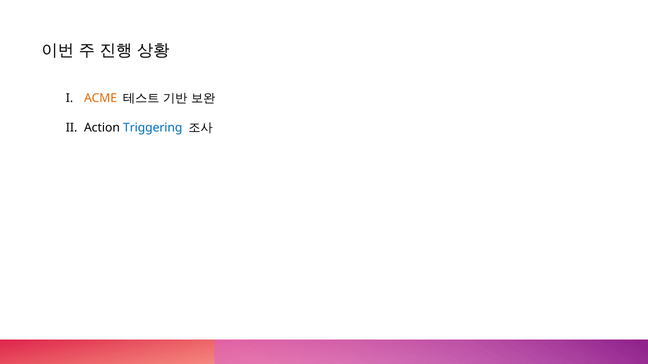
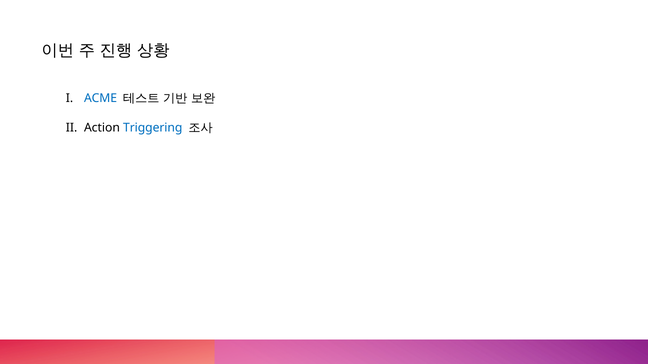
ACME colour: orange -> blue
